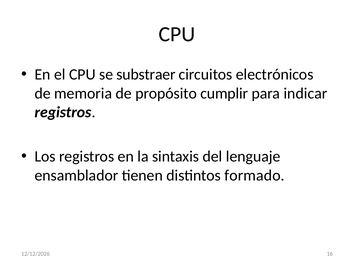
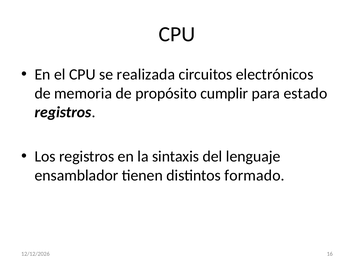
substraer: substraer -> realizada
indicar: indicar -> estado
